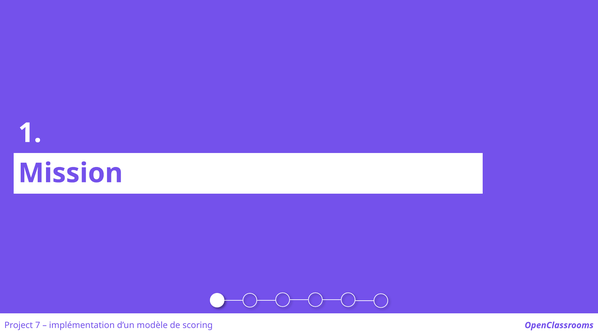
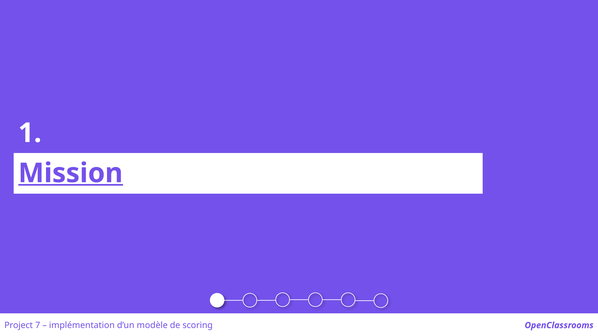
Mission underline: none -> present
